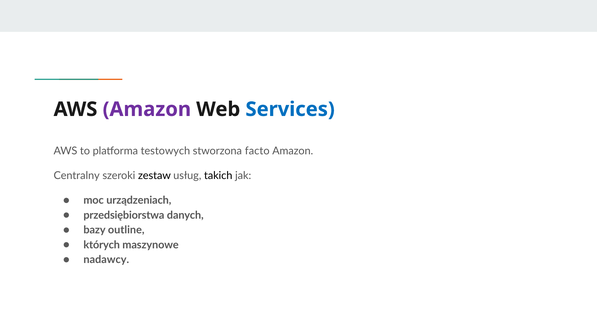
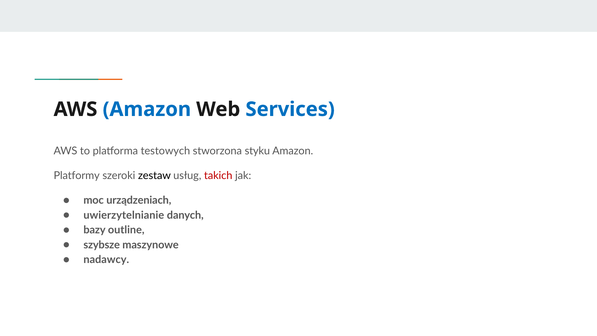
Amazon at (147, 109) colour: purple -> blue
facto: facto -> styku
Centralny: Centralny -> Platformy
takich colour: black -> red
przedsiębiorstwa: przedsiębiorstwa -> uwierzytelnianie
których: których -> szybsze
